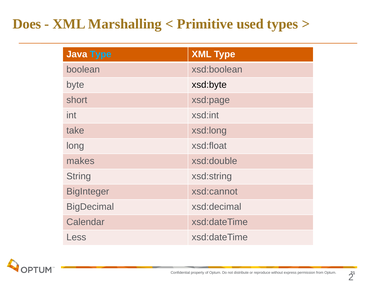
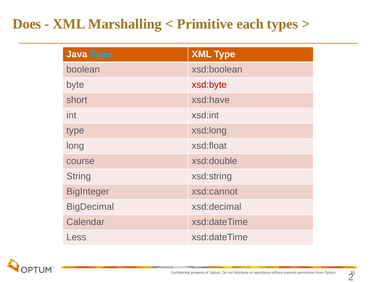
used: used -> each
xsd:byte colour: black -> red
xsd:page: xsd:page -> xsd:have
take at (75, 131): take -> type
makes: makes -> course
